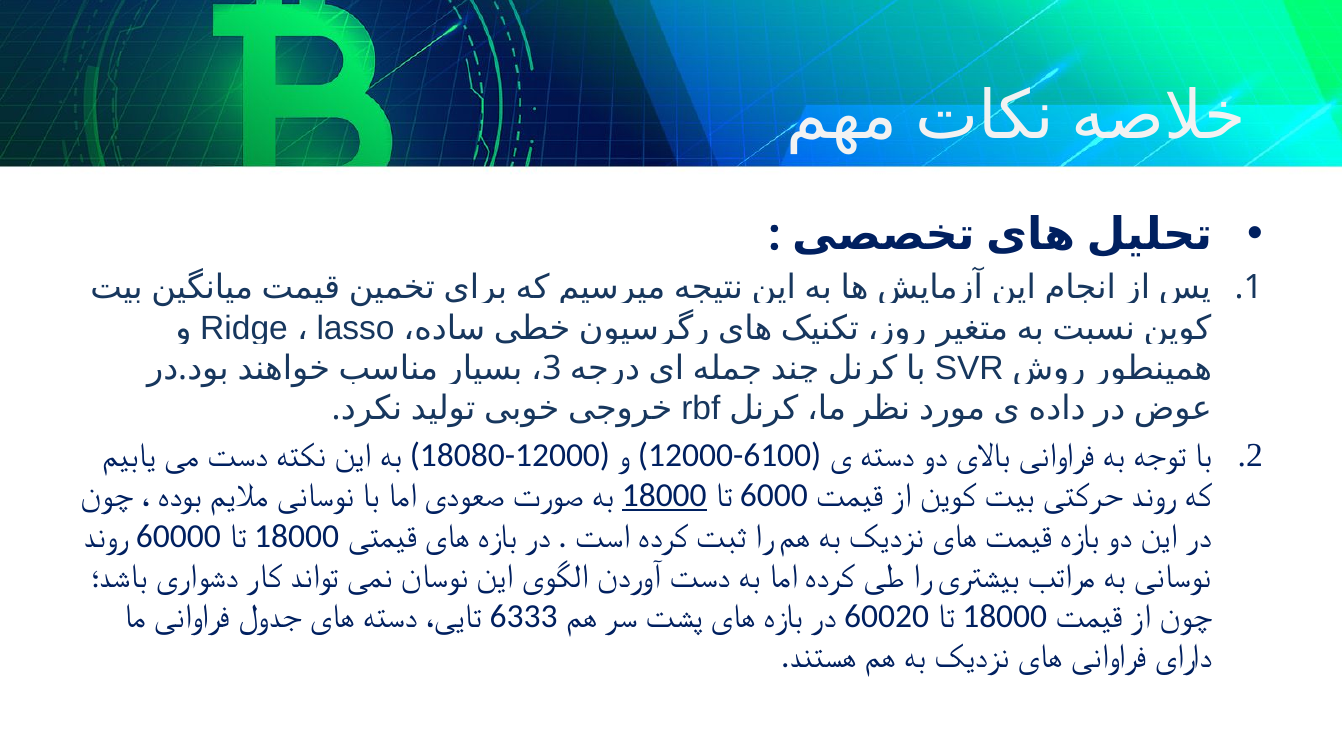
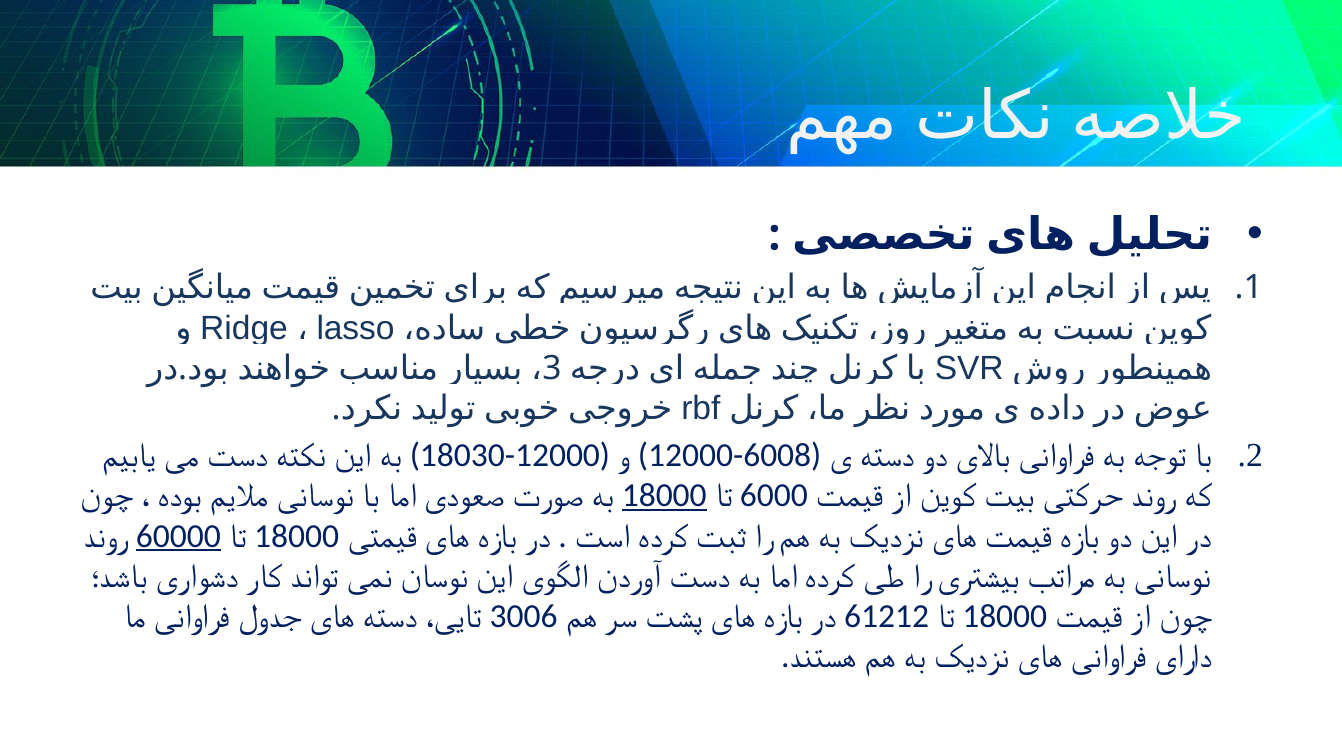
18080: 18080 -> 18030
6100: 6100 -> 6008
60000 underline: none -> present
6333: 6333 -> 3006
60020: 60020 -> 61212
